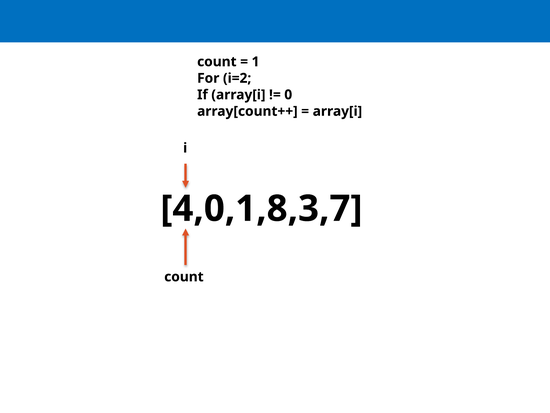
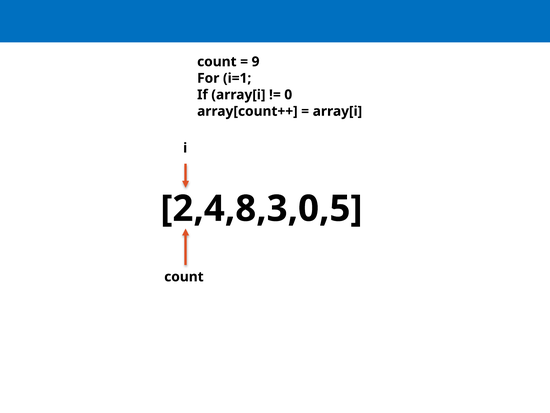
1: 1 -> 9
i=2: i=2 -> i=1
4,0,1,8,3,7: 4,0,1,8,3,7 -> 2,4,8,3,0,5
